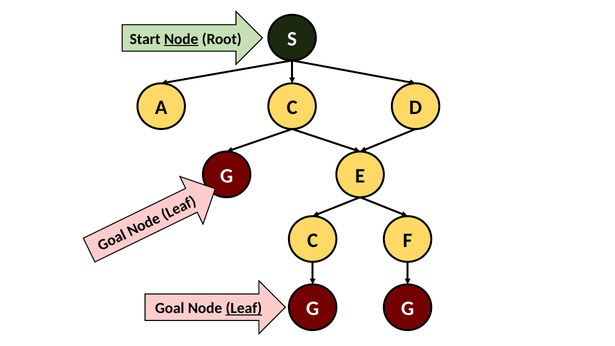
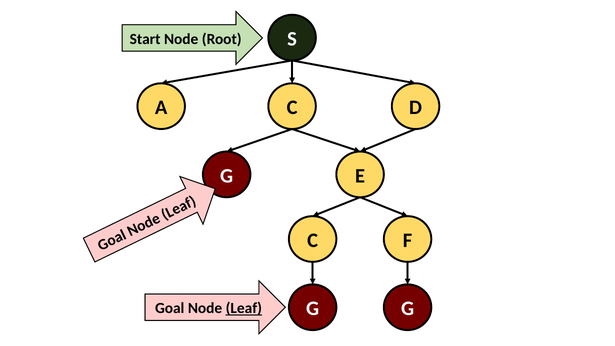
Node at (181, 39) underline: present -> none
